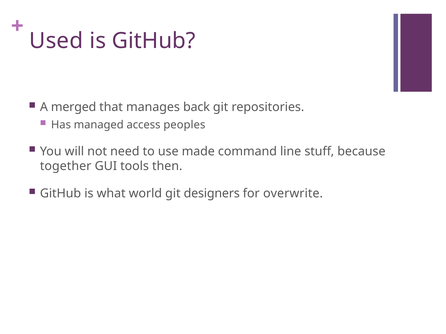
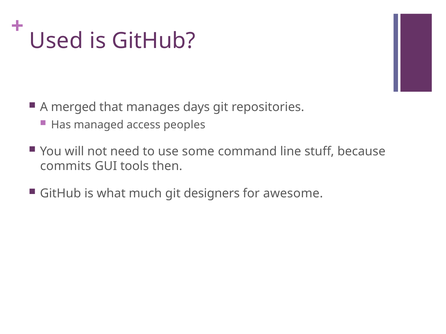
back: back -> days
made: made -> some
together: together -> commits
world: world -> much
overwrite: overwrite -> awesome
